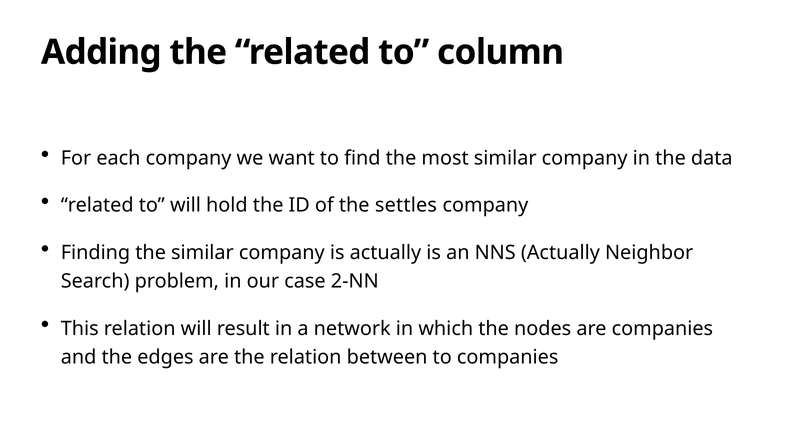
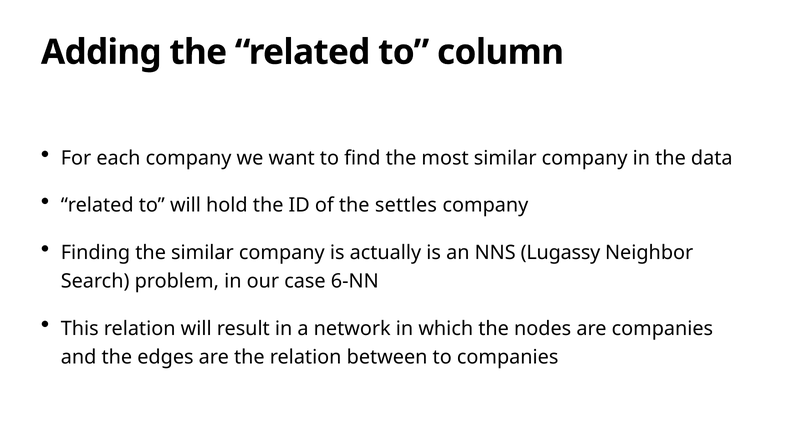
NNS Actually: Actually -> Lugassy
2-NN: 2-NN -> 6-NN
